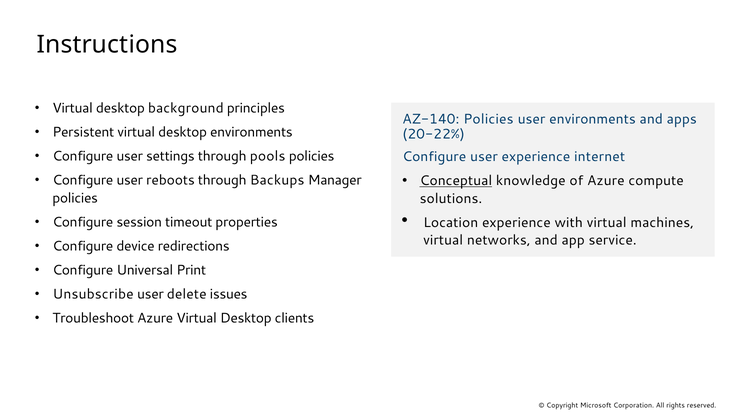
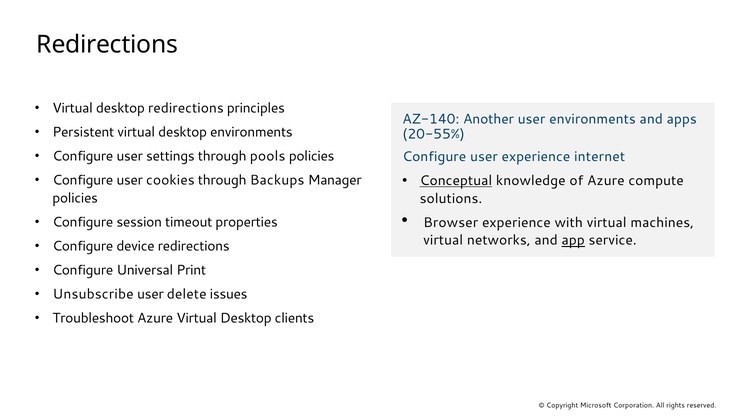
Instructions at (107, 45): Instructions -> Redirections
desktop background: background -> redirections
AZ-140 Policies: Policies -> Another
20-22%: 20-22% -> 20-55%
reboots: reboots -> cookies
Location: Location -> Browser
app underline: none -> present
